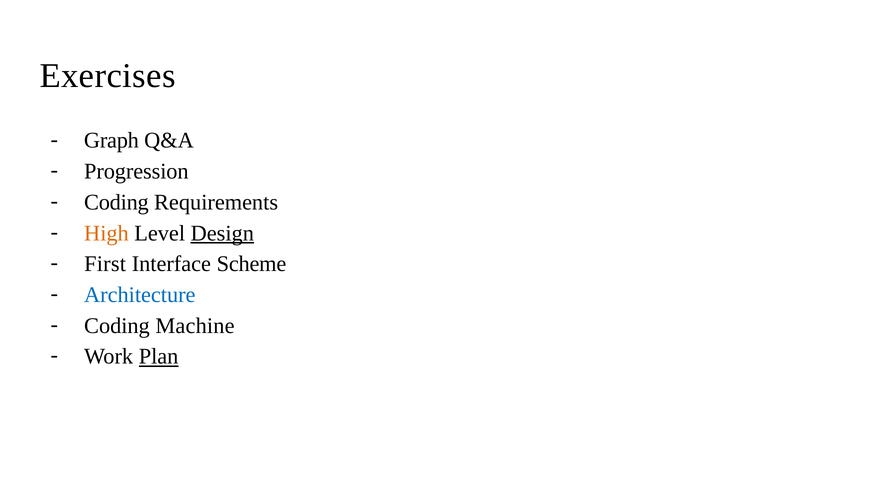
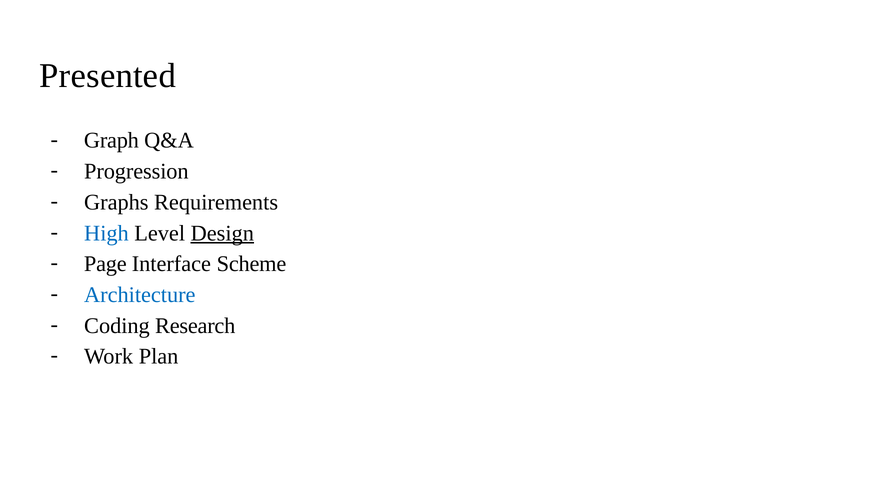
Exercises: Exercises -> Presented
Coding at (116, 202): Coding -> Graphs
High colour: orange -> blue
First: First -> Page
Machine: Machine -> Research
Plan underline: present -> none
